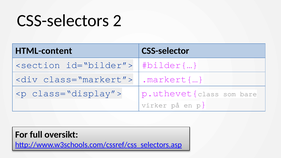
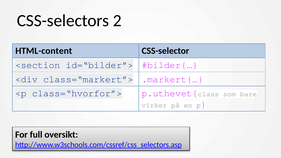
class=“display”>: class=“display”> -> class=“hvorfor”>
